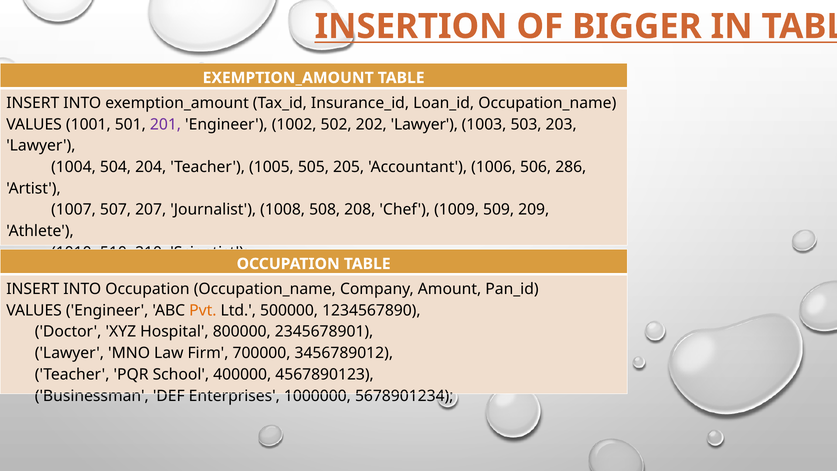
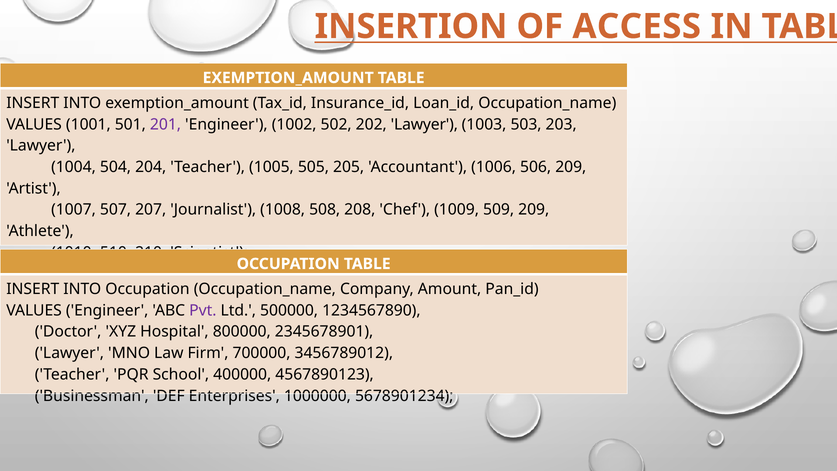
BIGGER: BIGGER -> ACCESS
506 286: 286 -> 209
Pvt colour: orange -> purple
